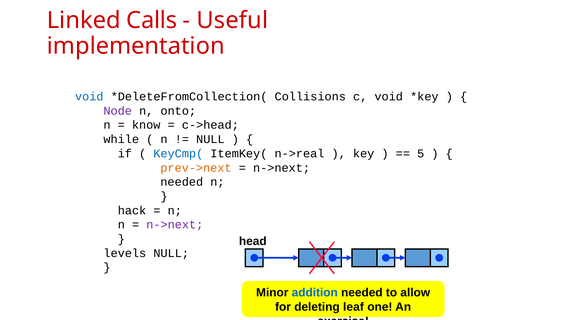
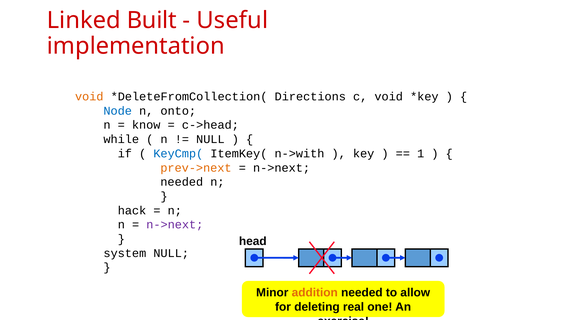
Calls: Calls -> Built
void at (89, 97) colour: blue -> orange
Collisions: Collisions -> Directions
Node colour: purple -> blue
n->real: n->real -> n->with
5: 5 -> 1
levels: levels -> system
addition colour: blue -> orange
leaf: leaf -> real
